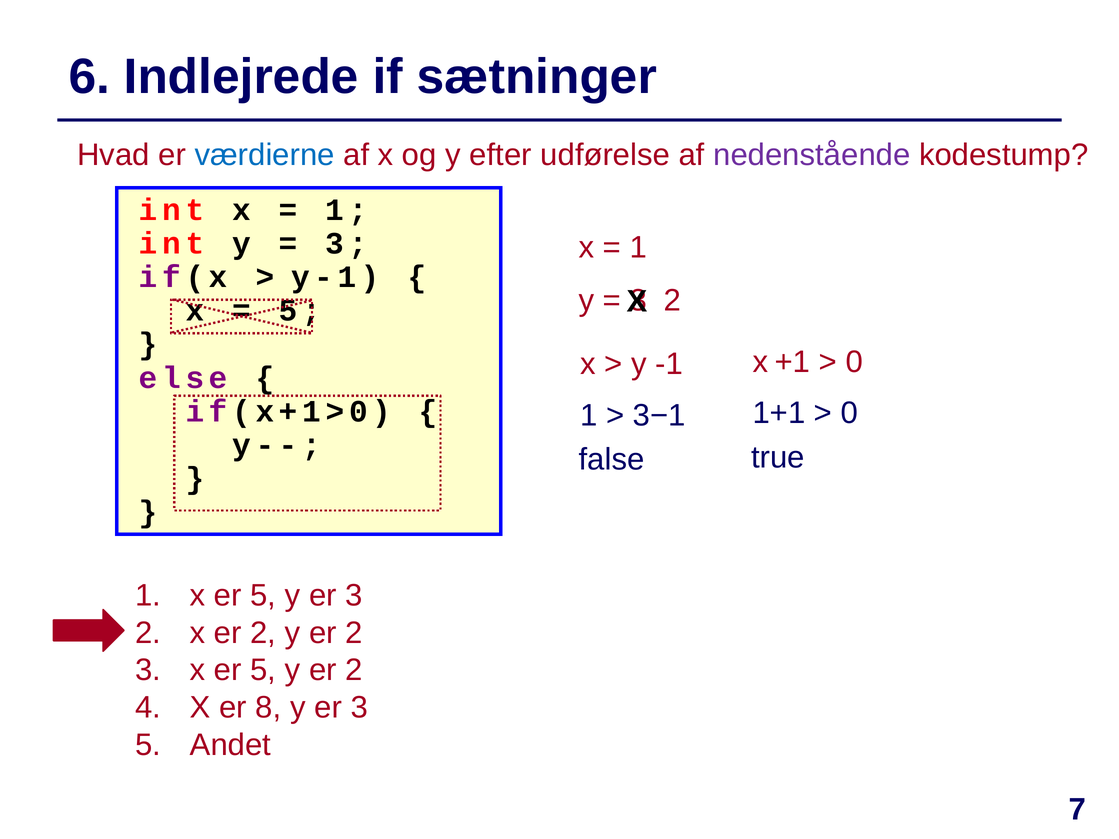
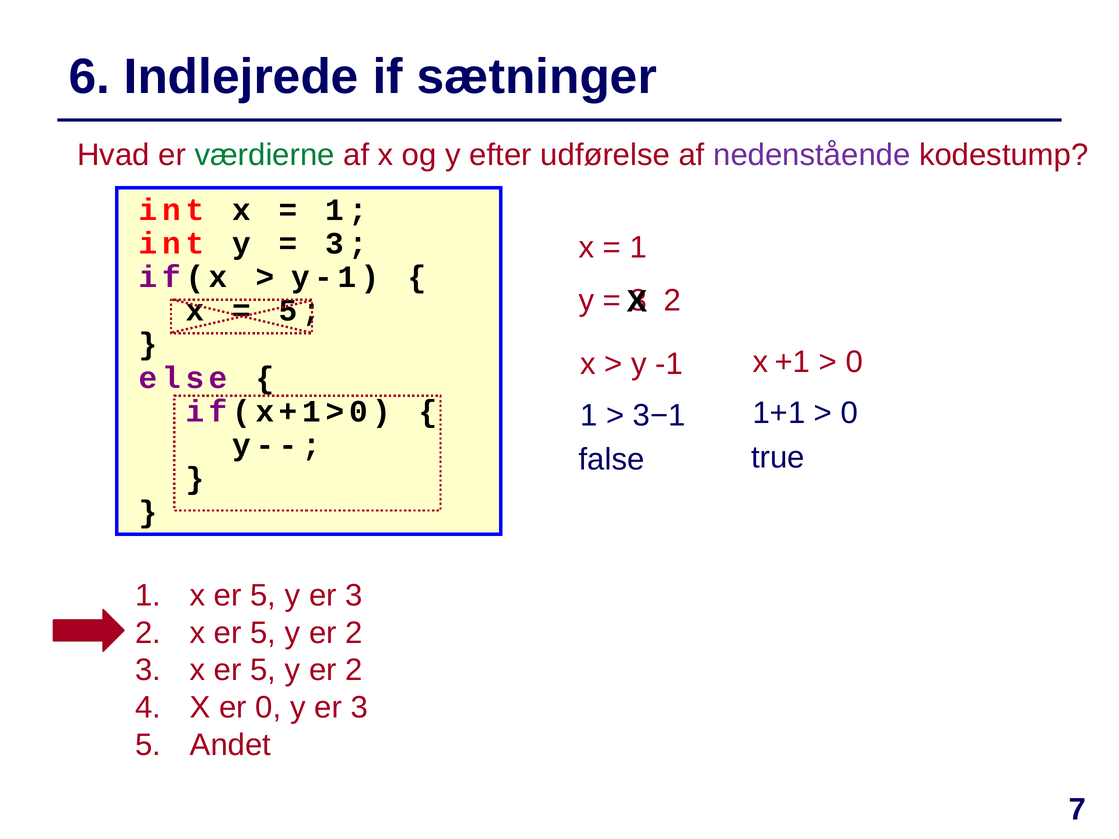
værdierne colour: blue -> green
2 x er 2: 2 -> 5
er 8: 8 -> 0
